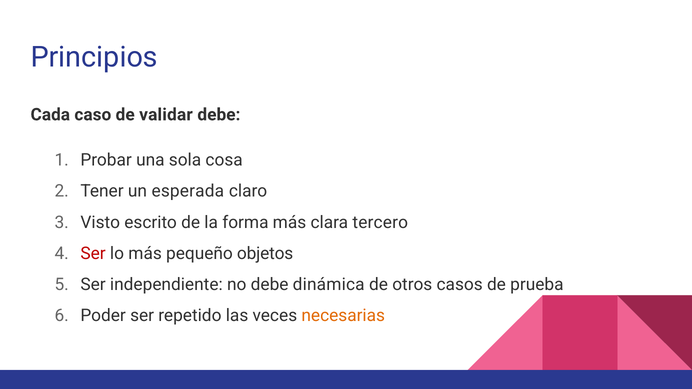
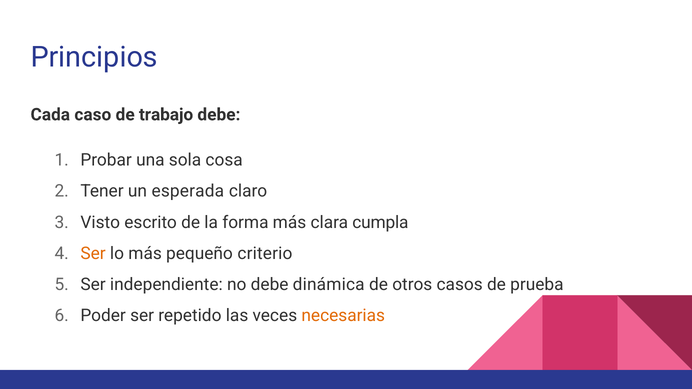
validar: validar -> trabajo
tercero: tercero -> cumpla
Ser at (93, 254) colour: red -> orange
objetos: objetos -> criterio
